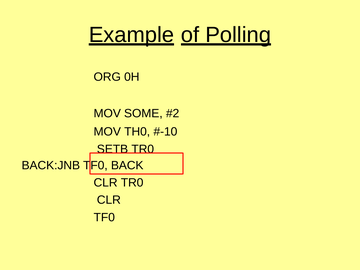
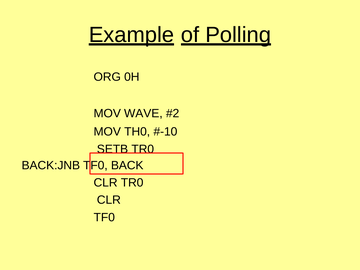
SOME: SOME -> WAVE
